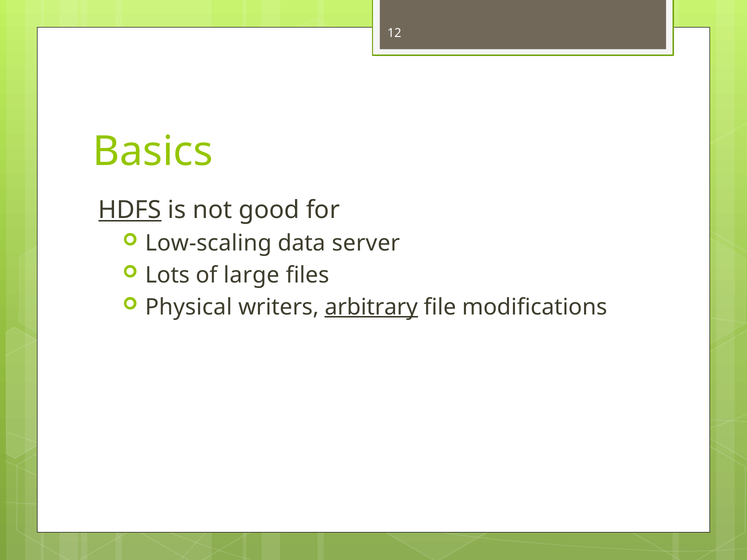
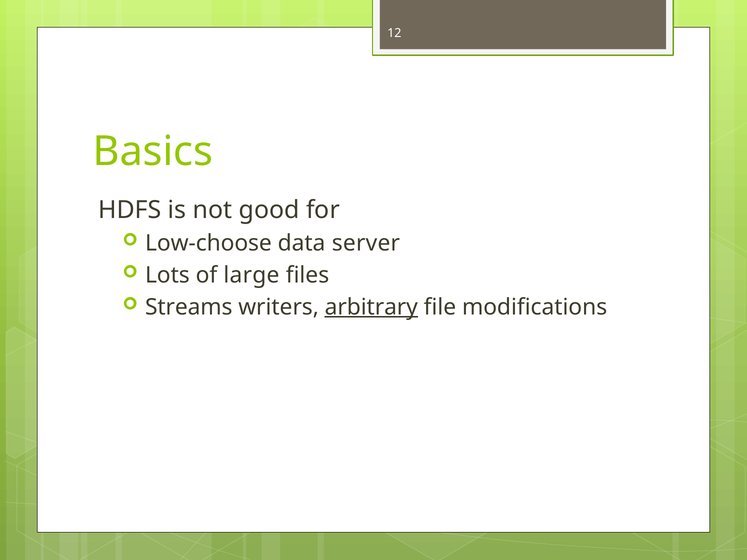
HDFS underline: present -> none
Low-scaling: Low-scaling -> Low-choose
Physical: Physical -> Streams
